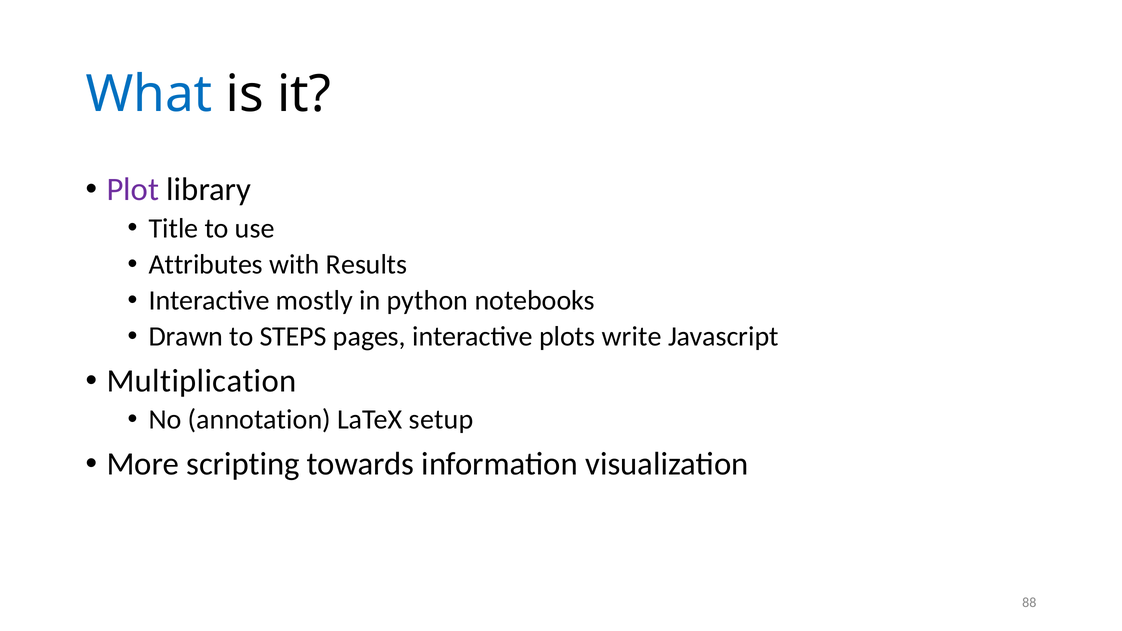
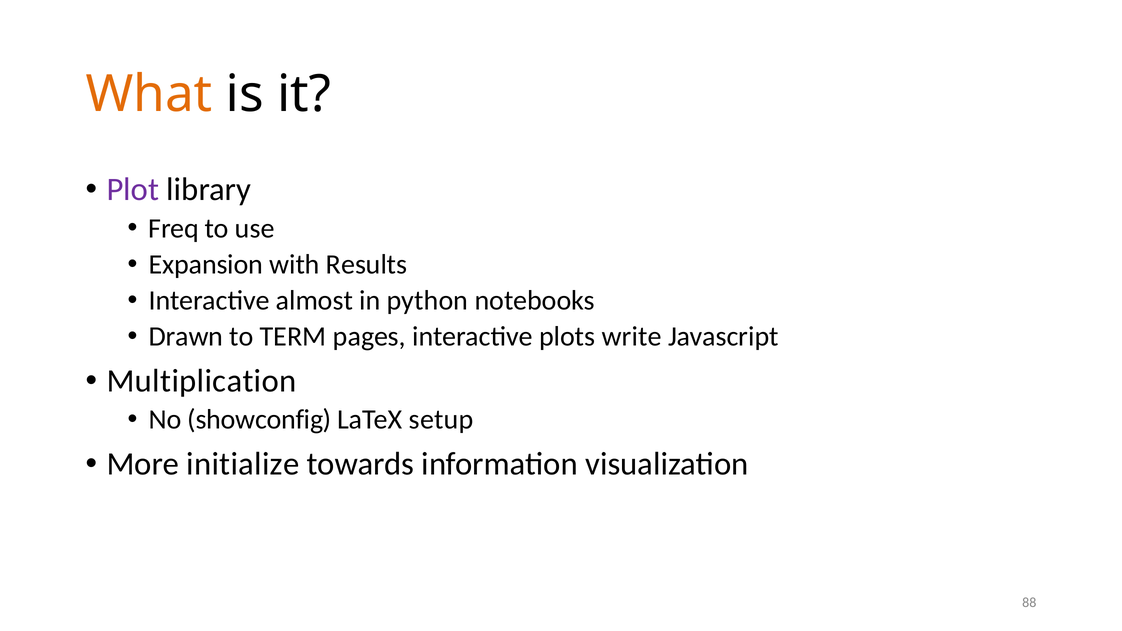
What colour: blue -> orange
Title: Title -> Freq
Attributes: Attributes -> Expansion
mostly: mostly -> almost
STEPS: STEPS -> TERM
annotation: annotation -> showconfig
scripting: scripting -> initialize
